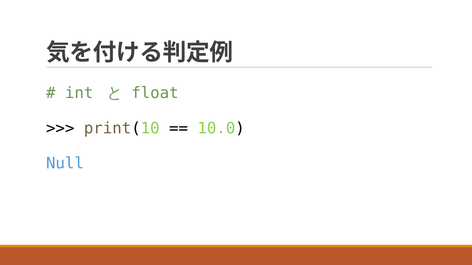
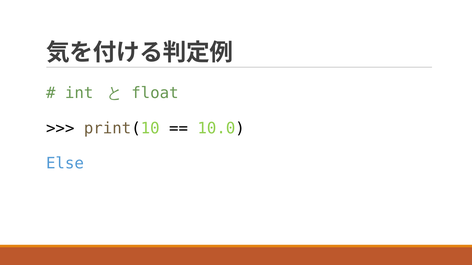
Null: Null -> Else
